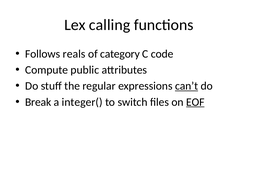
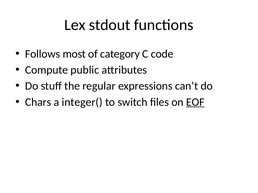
calling: calling -> stdout
reals: reals -> most
can’t underline: present -> none
Break: Break -> Chars
